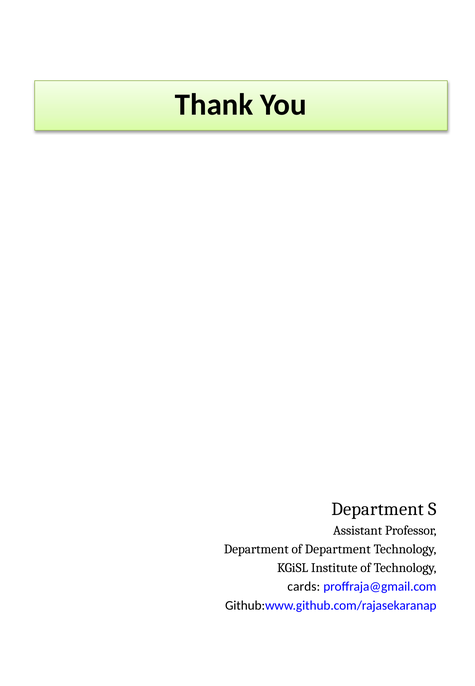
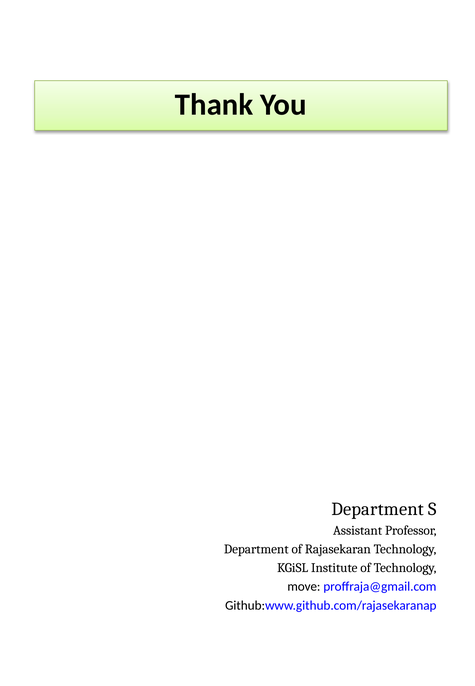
of Department: Department -> Rajasekaran
cards: cards -> move
